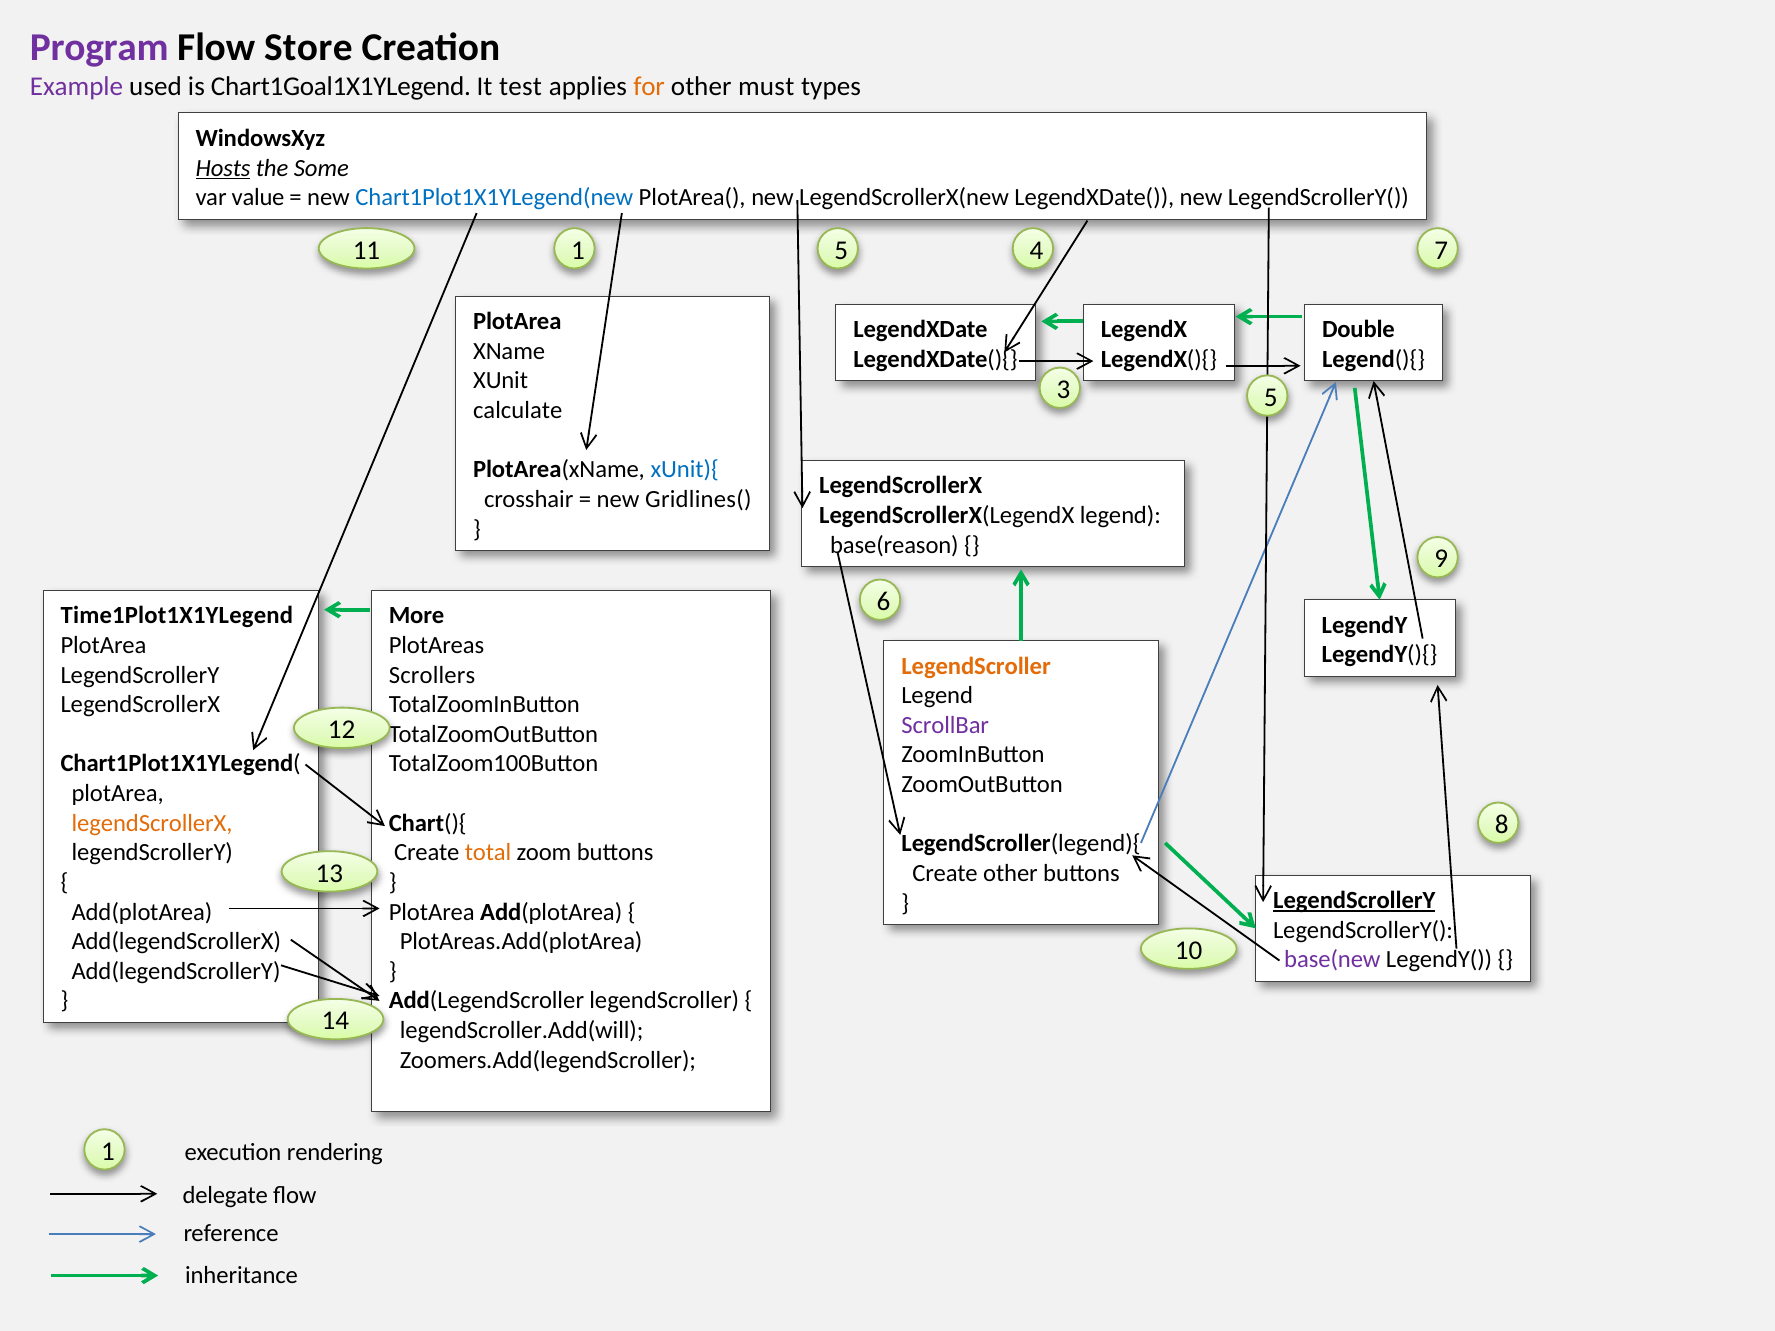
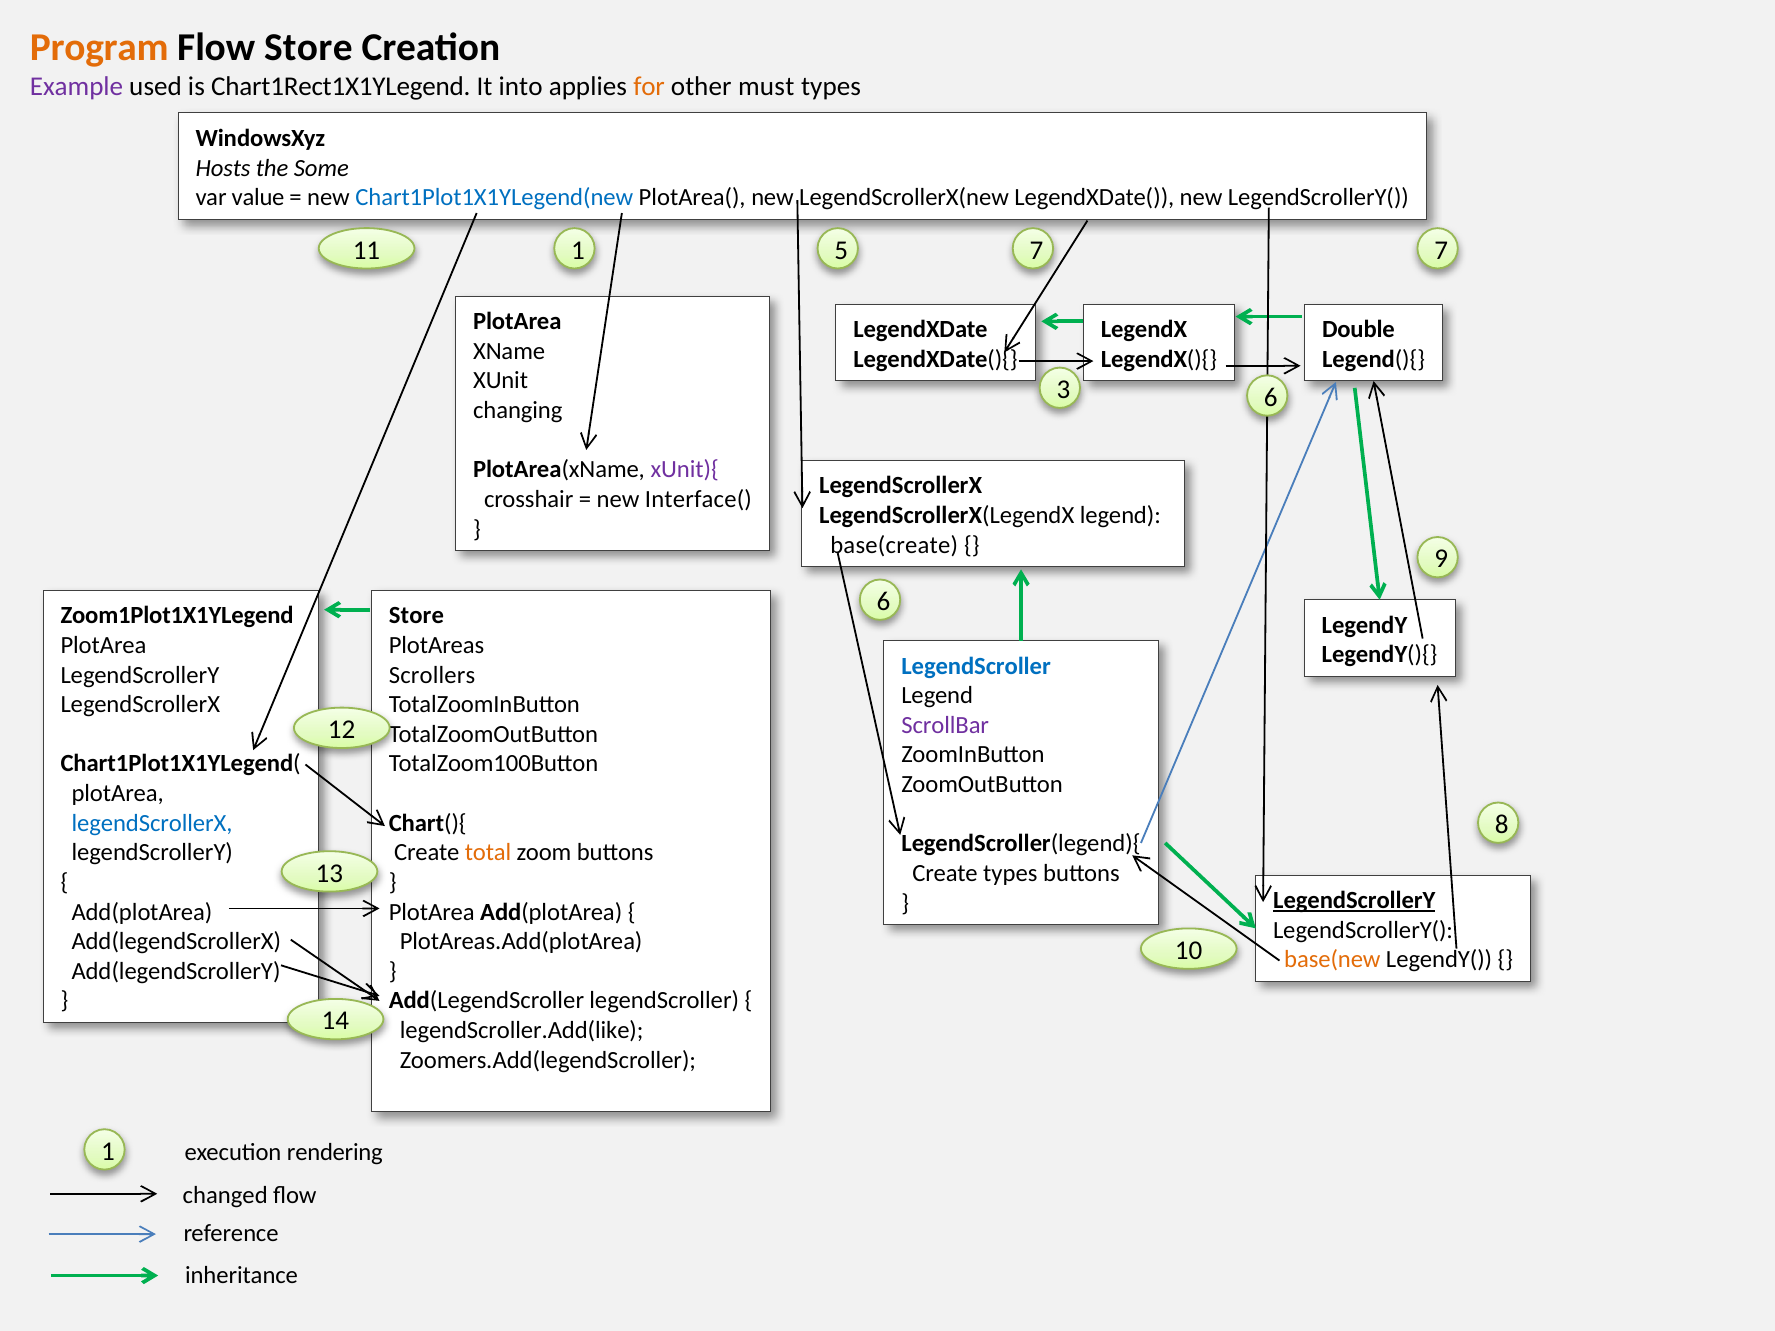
Program colour: purple -> orange
Chart1Goal1X1YLegend: Chart1Goal1X1YLegend -> Chart1Rect1X1YLegend
test: test -> into
Hosts underline: present -> none
1 4: 4 -> 7
3 5: 5 -> 6
calculate: calculate -> changing
xUnit){ colour: blue -> purple
Gridlines(: Gridlines( -> Interface(
base(reason: base(reason -> base(create
Time1Plot1X1YLegend: Time1Plot1X1YLegend -> Zoom1Plot1X1YLegend
More at (417, 616): More -> Store
LegendScroller at (976, 666) colour: orange -> blue
legendScrollerX at (152, 823) colour: orange -> blue
Create other: other -> types
base(new colour: purple -> orange
legendScroller.Add(will: legendScroller.Add(will -> legendScroller.Add(like
delegate: delegate -> changed
